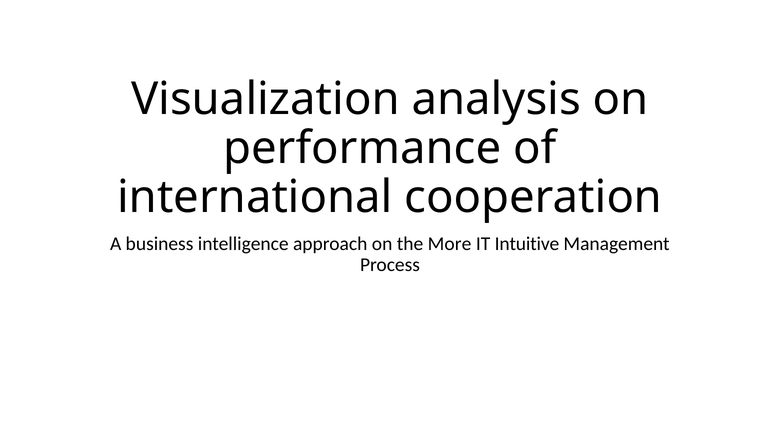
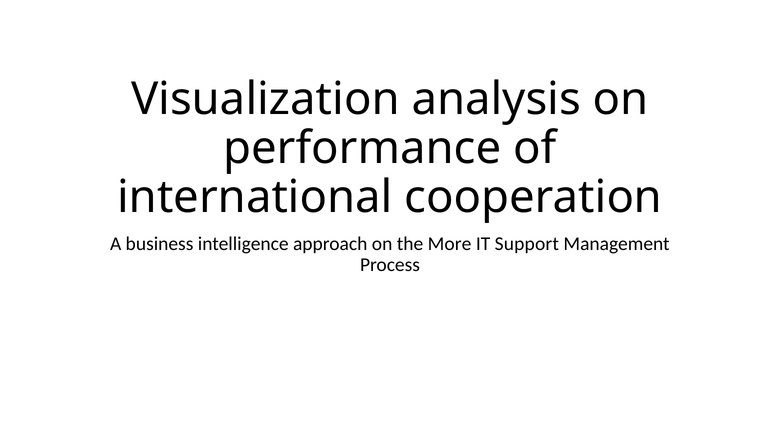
Intuitive: Intuitive -> Support
